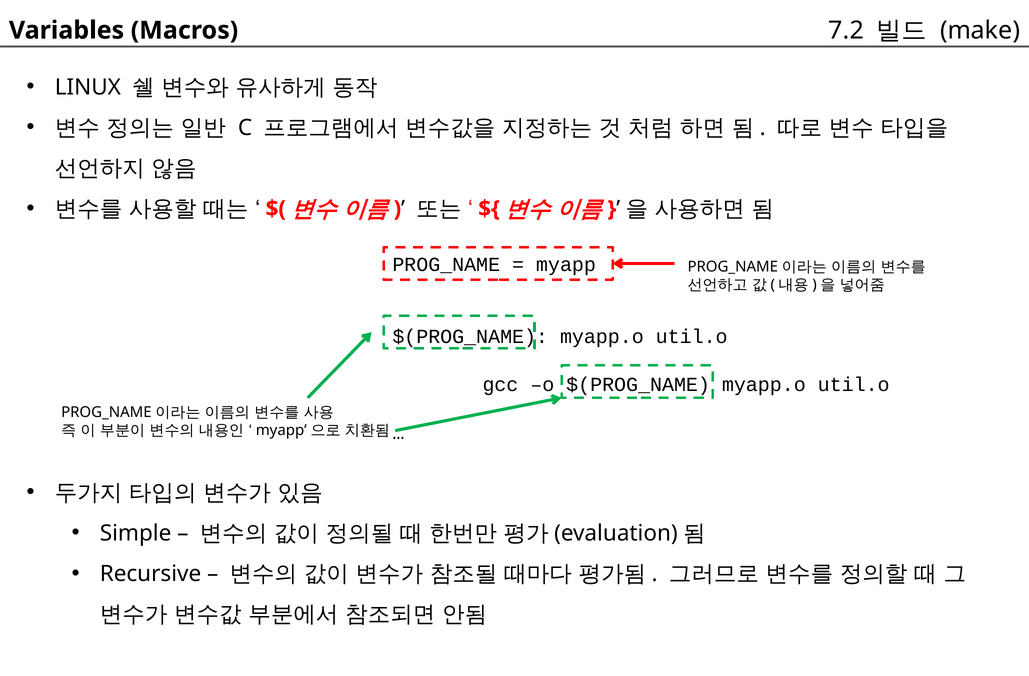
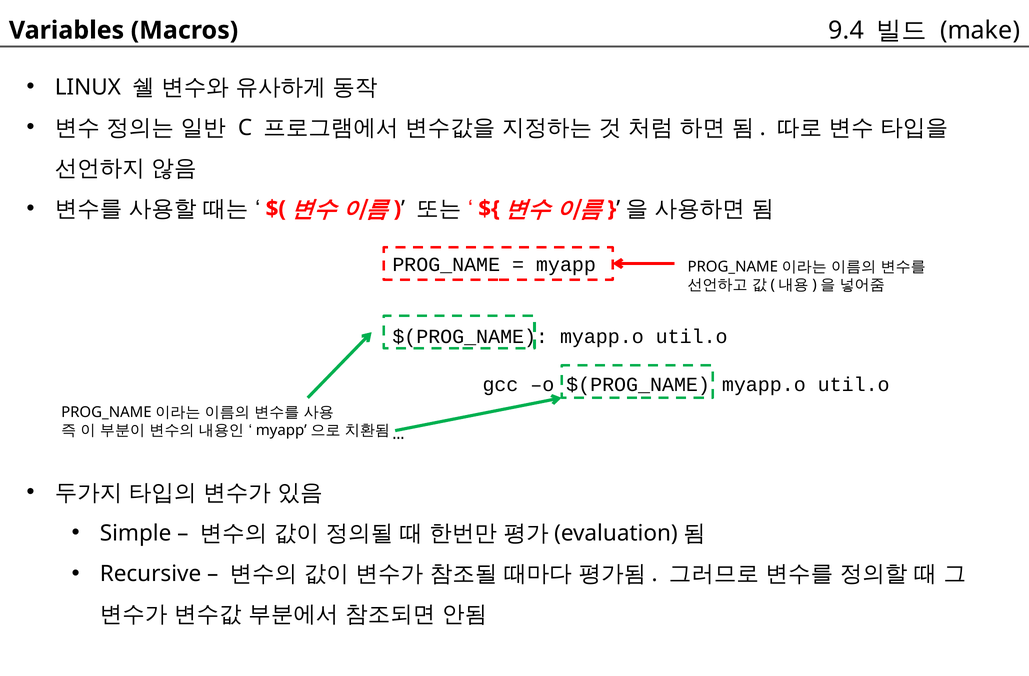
7.2: 7.2 -> 9.4
